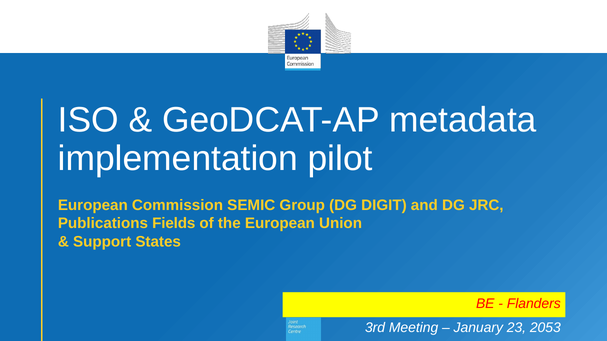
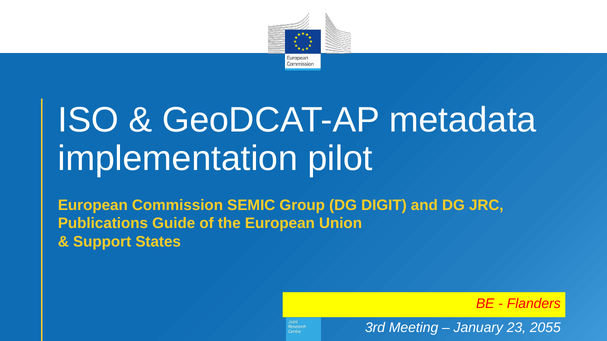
Fields: Fields -> Guide
2053: 2053 -> 2055
